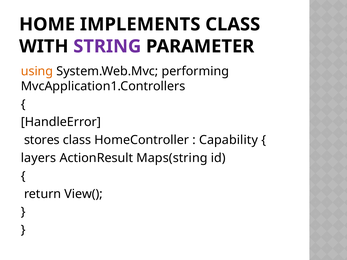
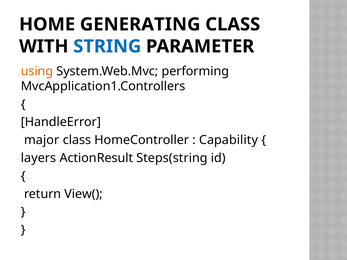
IMPLEMENTS: IMPLEMENTS -> GENERATING
STRING colour: purple -> blue
stores: stores -> major
Maps(string: Maps(string -> Steps(string
